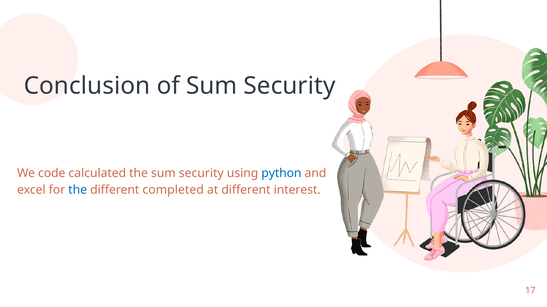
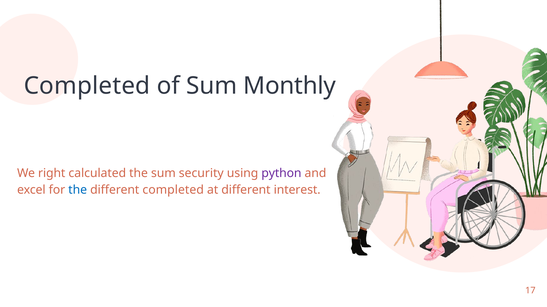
Conclusion at (87, 86): Conclusion -> Completed
of Sum Security: Security -> Monthly
code: code -> right
python colour: blue -> purple
